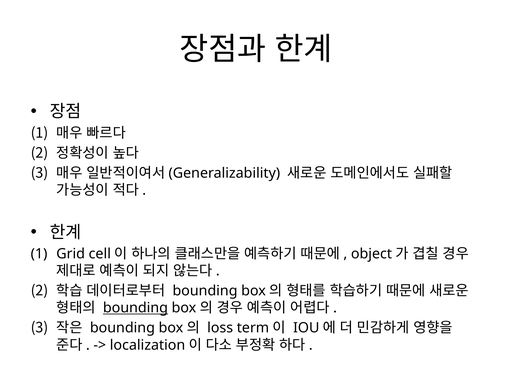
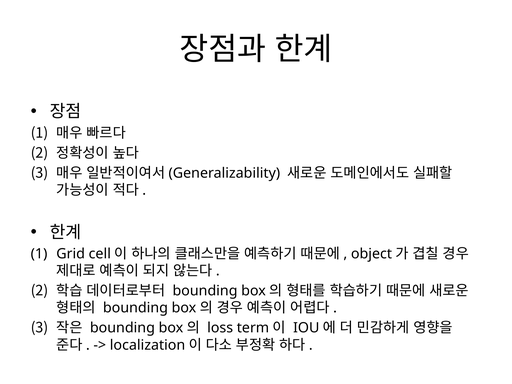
bounding at (135, 308) underline: present -> none
